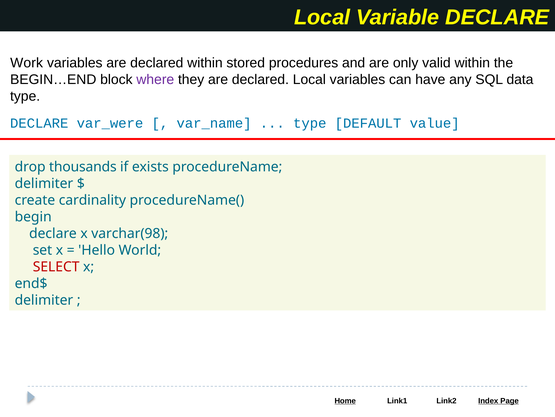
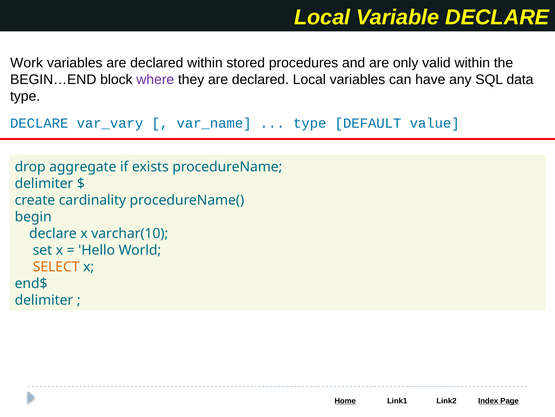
var_were: var_were -> var_vary
thousands: thousands -> aggregate
varchar(98: varchar(98 -> varchar(10
SELECT colour: red -> orange
